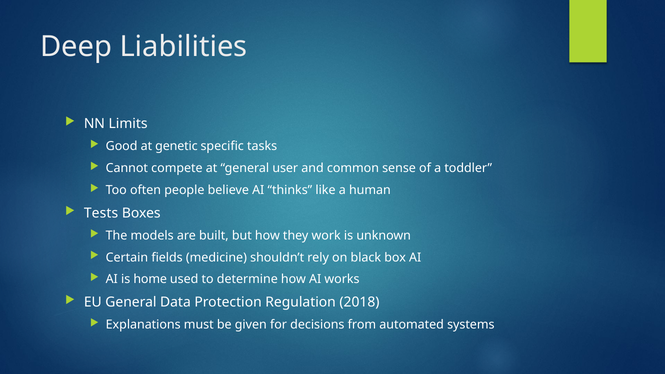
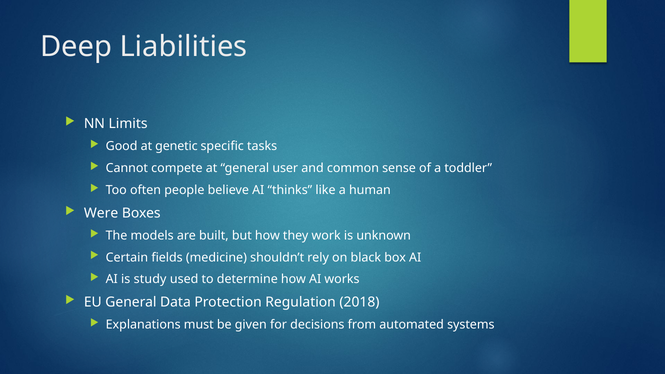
Tests: Tests -> Were
home: home -> study
